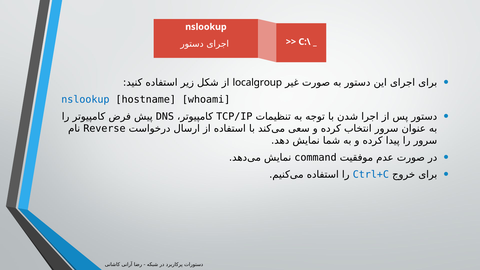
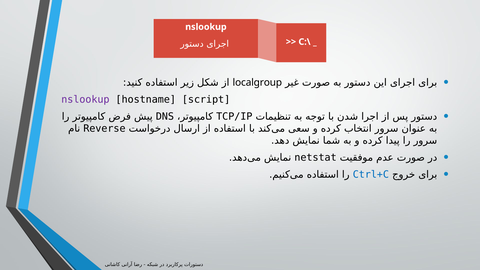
nslookup at (85, 99) colour: blue -> purple
whoami: whoami -> script
command: command -> netstat
